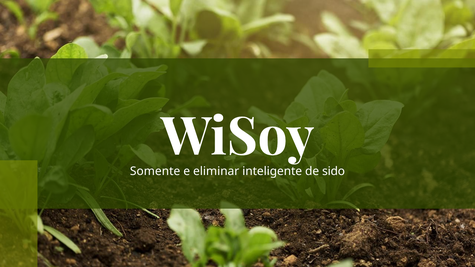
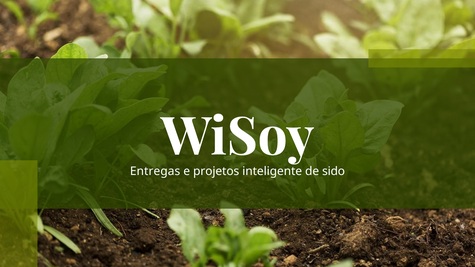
Somente: Somente -> Entregas
eliminar: eliminar -> projetos
